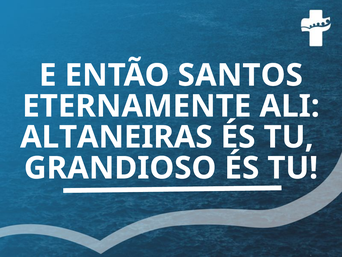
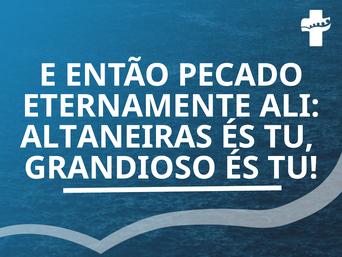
SANTOS: SANTOS -> PECADO
